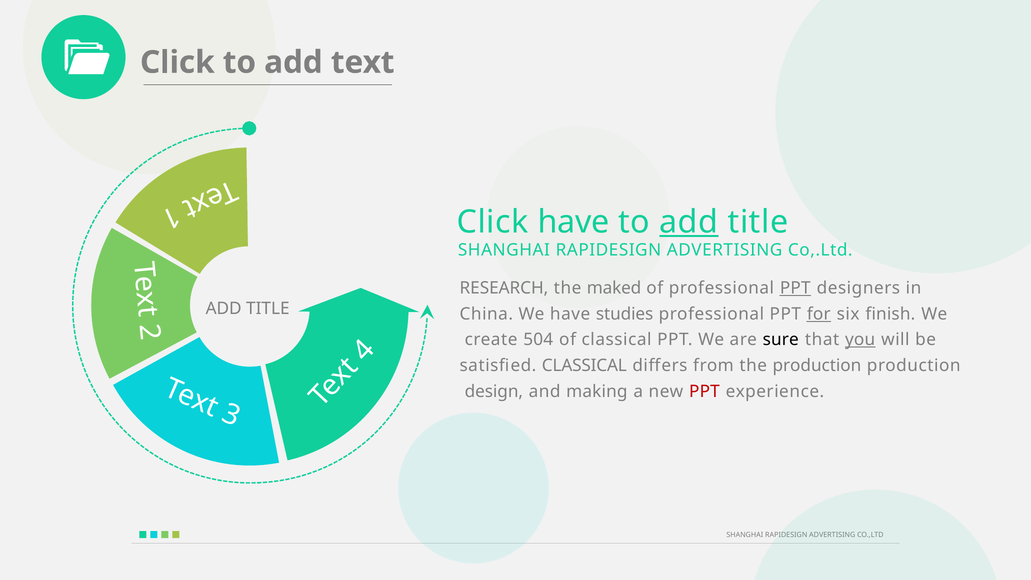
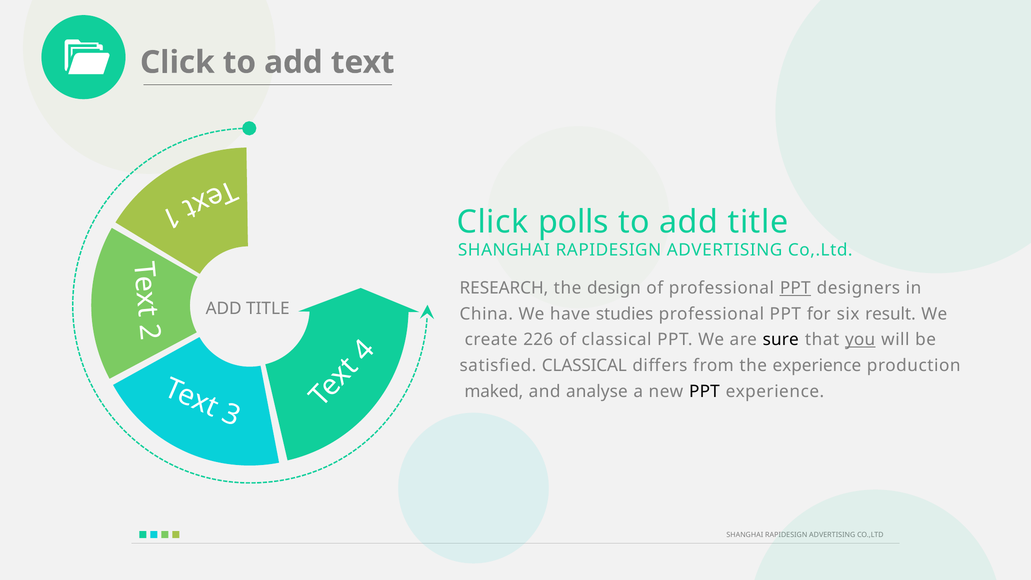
Click have: have -> polls
add at (689, 222) underline: present -> none
maked: maked -> design
for underline: present -> none
finish: finish -> result
504: 504 -> 226
the production: production -> experience
design: design -> maked
making: making -> analyse
PPT at (704, 391) colour: red -> black
